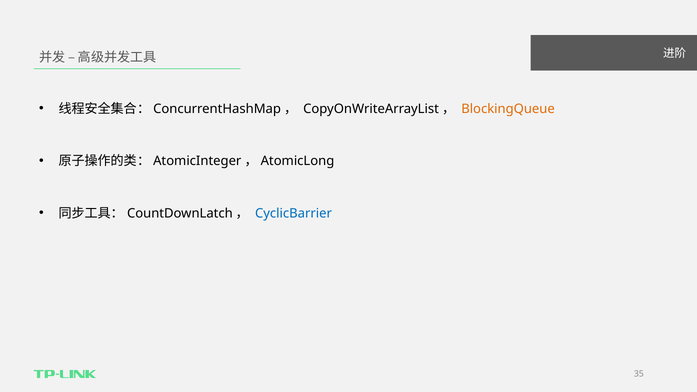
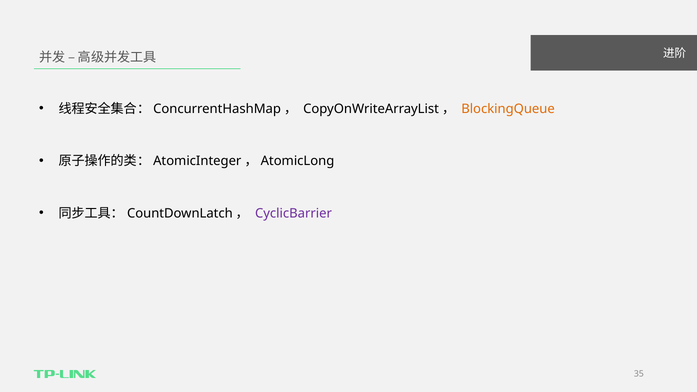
CyclicBarrier colour: blue -> purple
